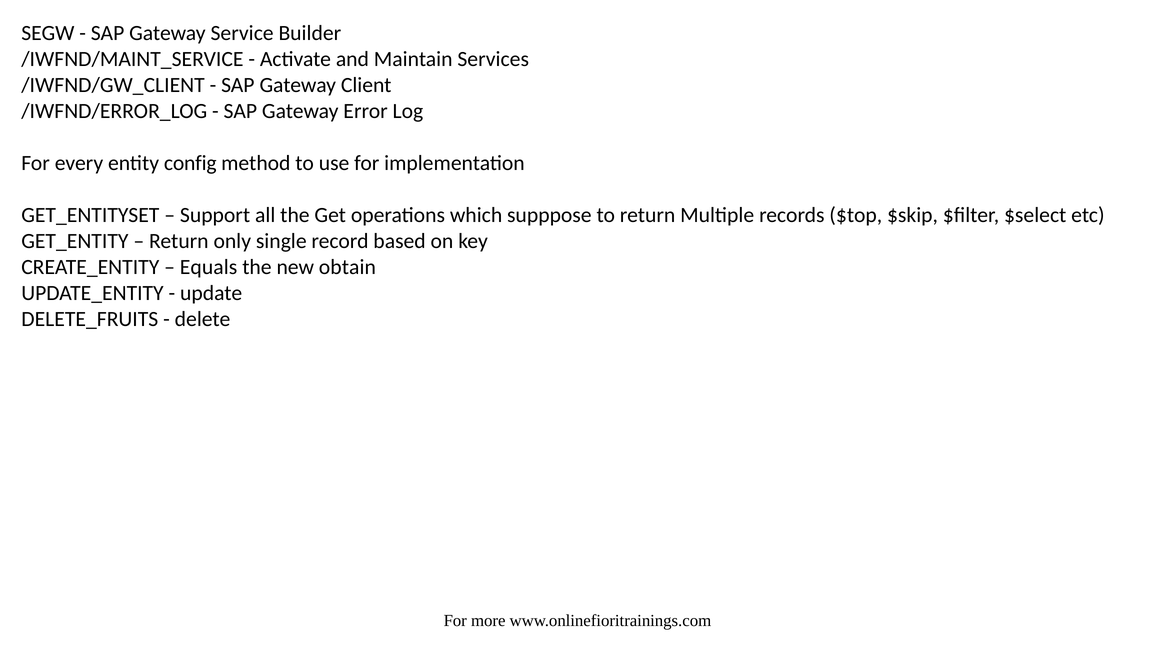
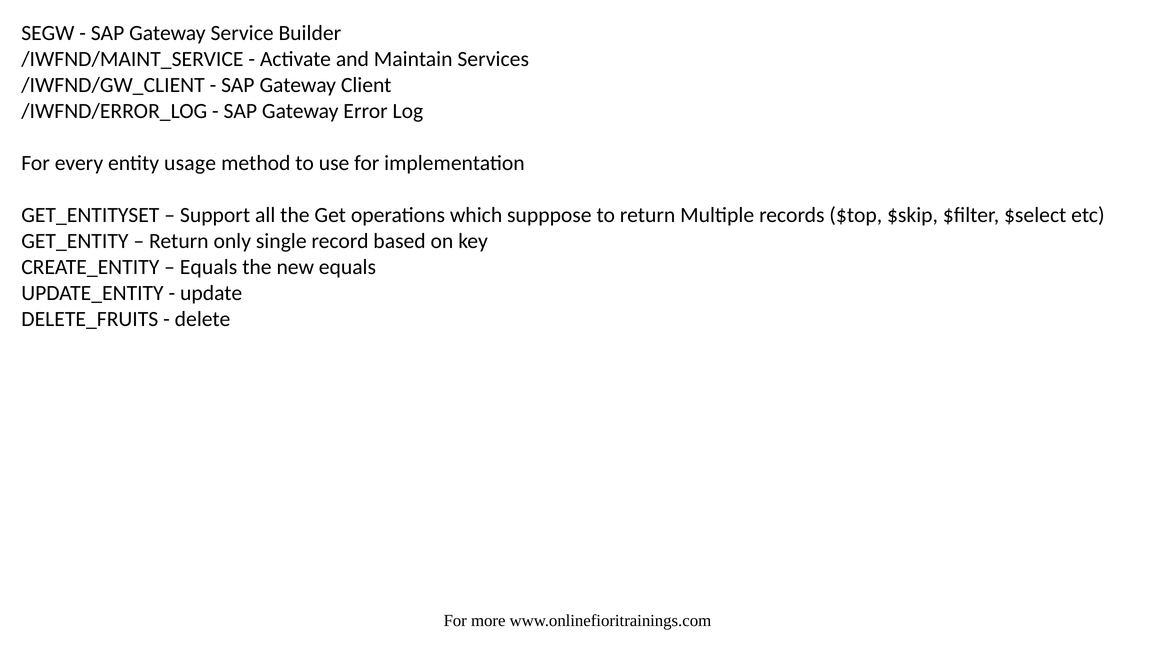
config: config -> usage
new obtain: obtain -> equals
